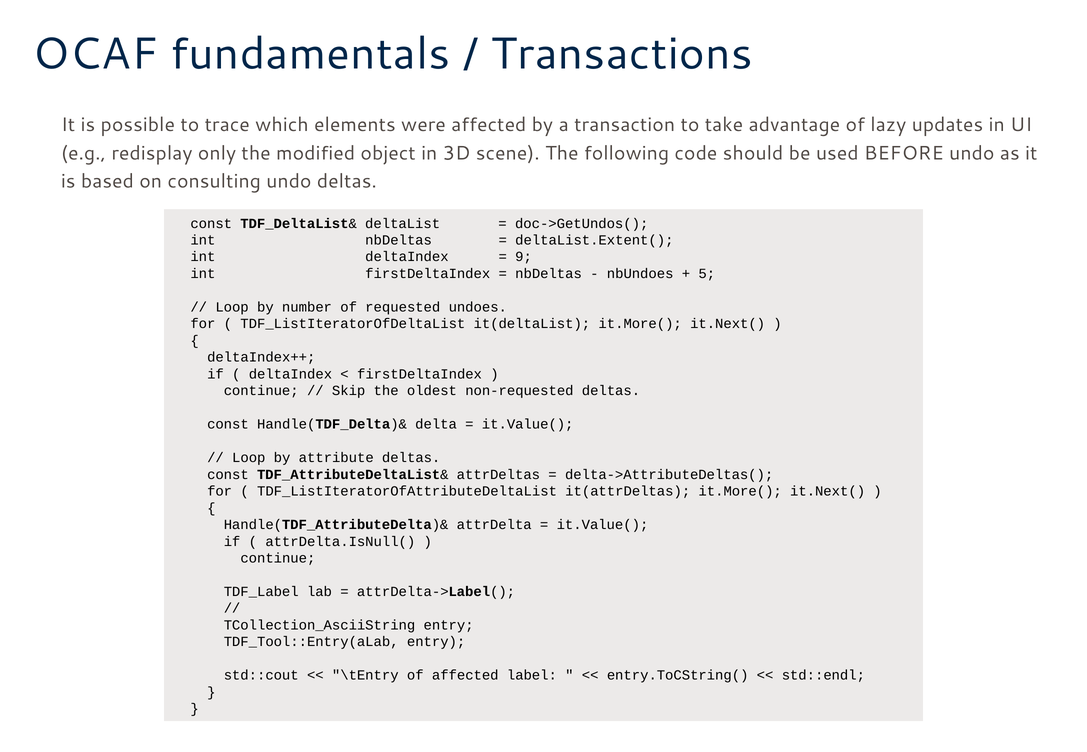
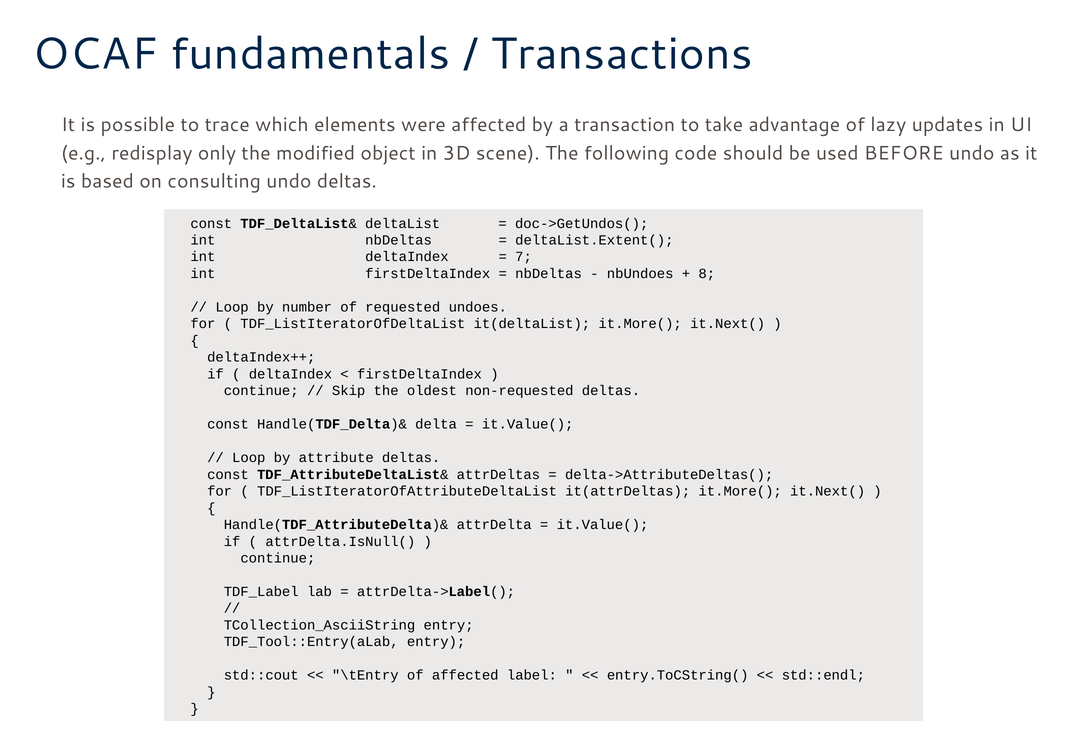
9: 9 -> 7
5: 5 -> 8
